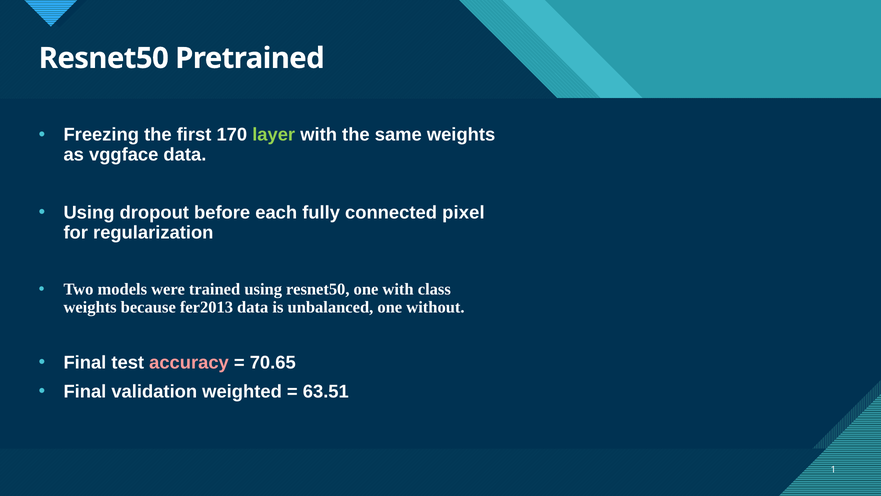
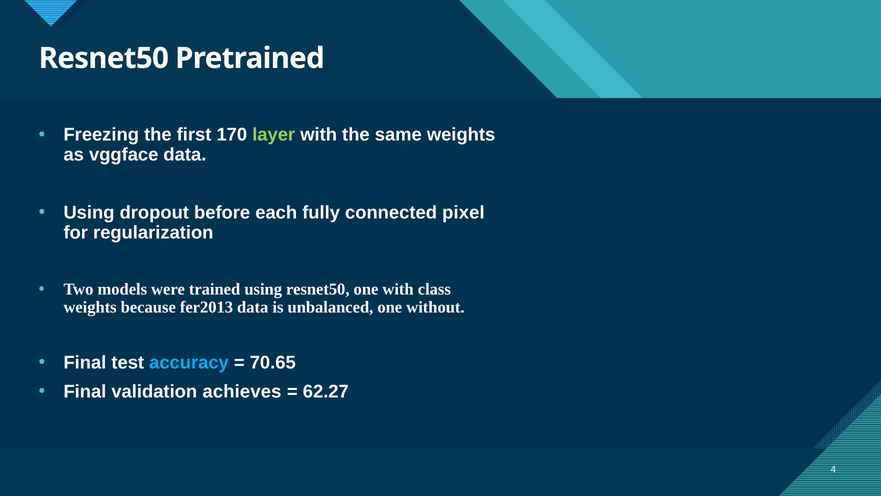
accuracy colour: pink -> light blue
weighted: weighted -> achieves
63.51: 63.51 -> 62.27
1: 1 -> 4
